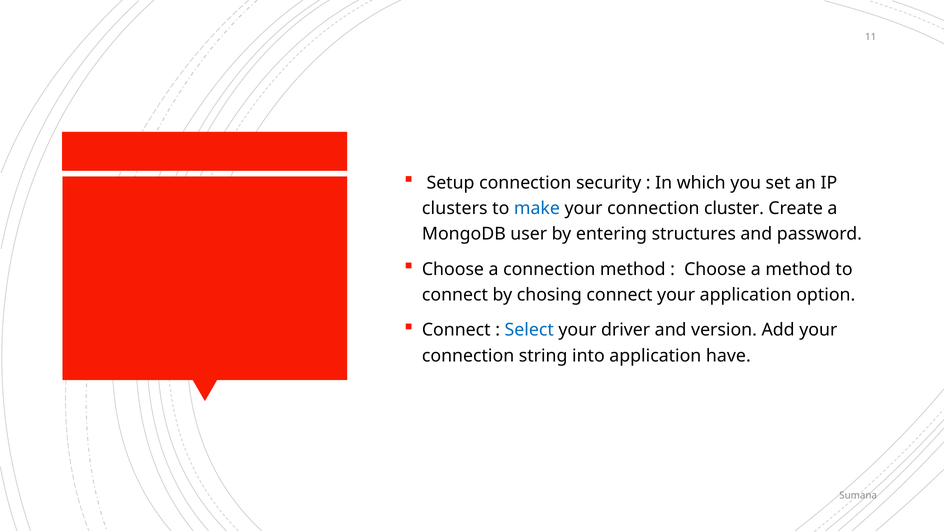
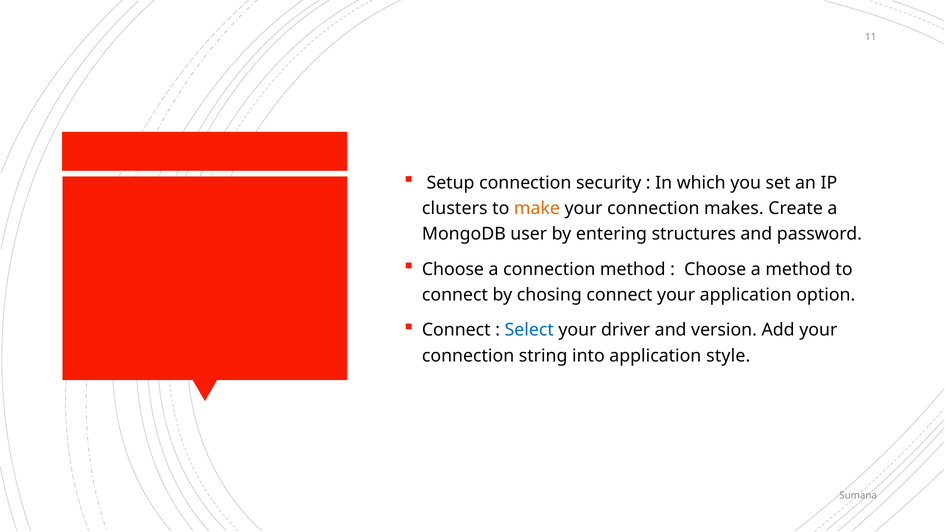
make colour: blue -> orange
cluster: cluster -> makes
have: have -> style
